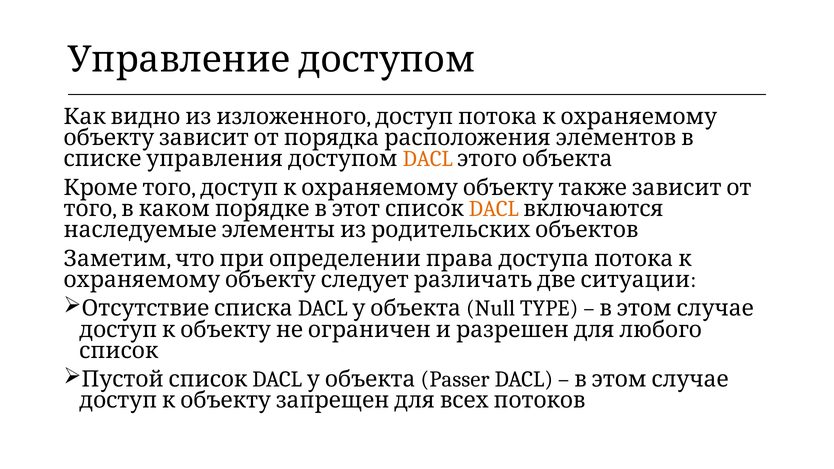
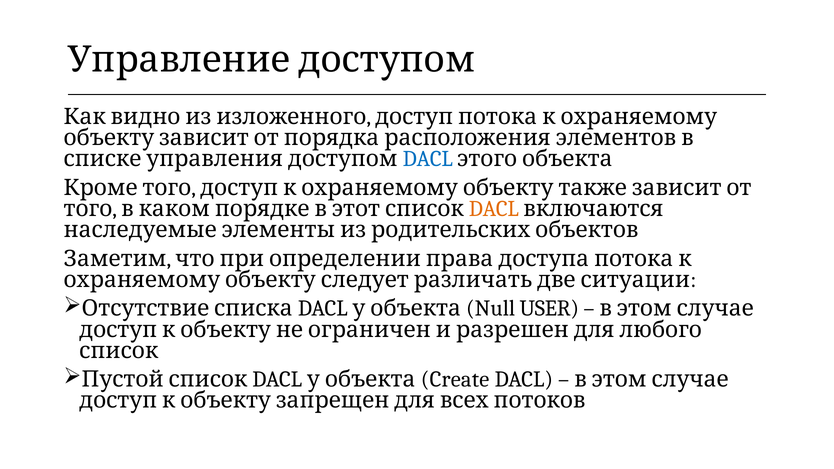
DACL at (428, 159) colour: orange -> blue
TYPE: TYPE -> USER
Passer: Passer -> Create
